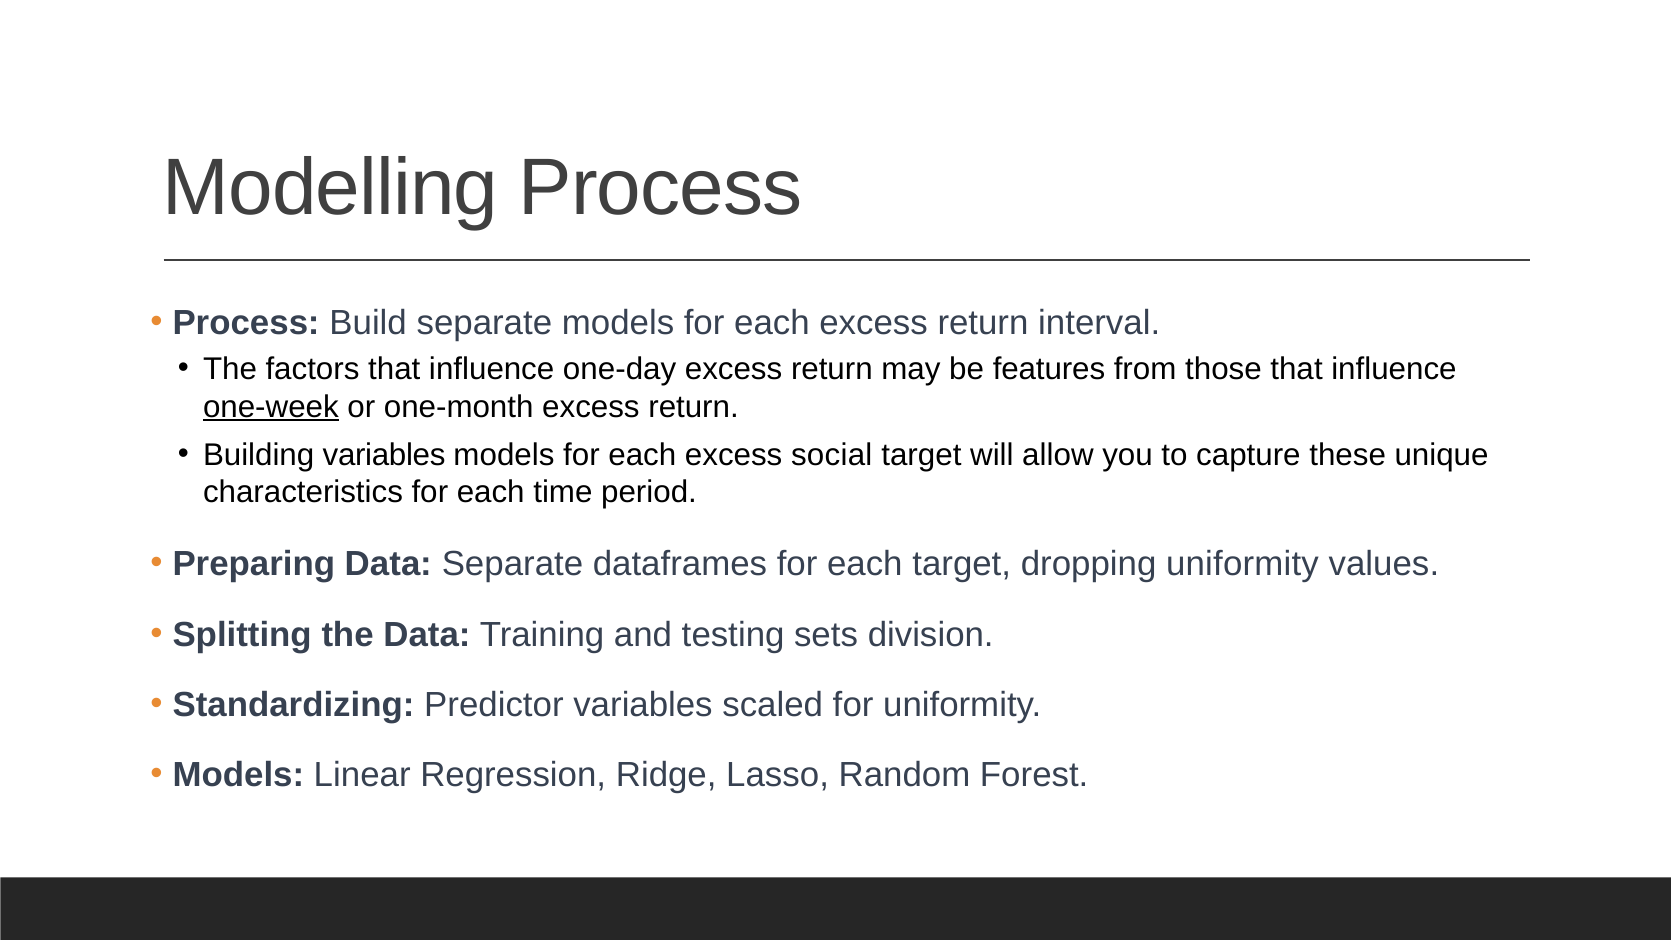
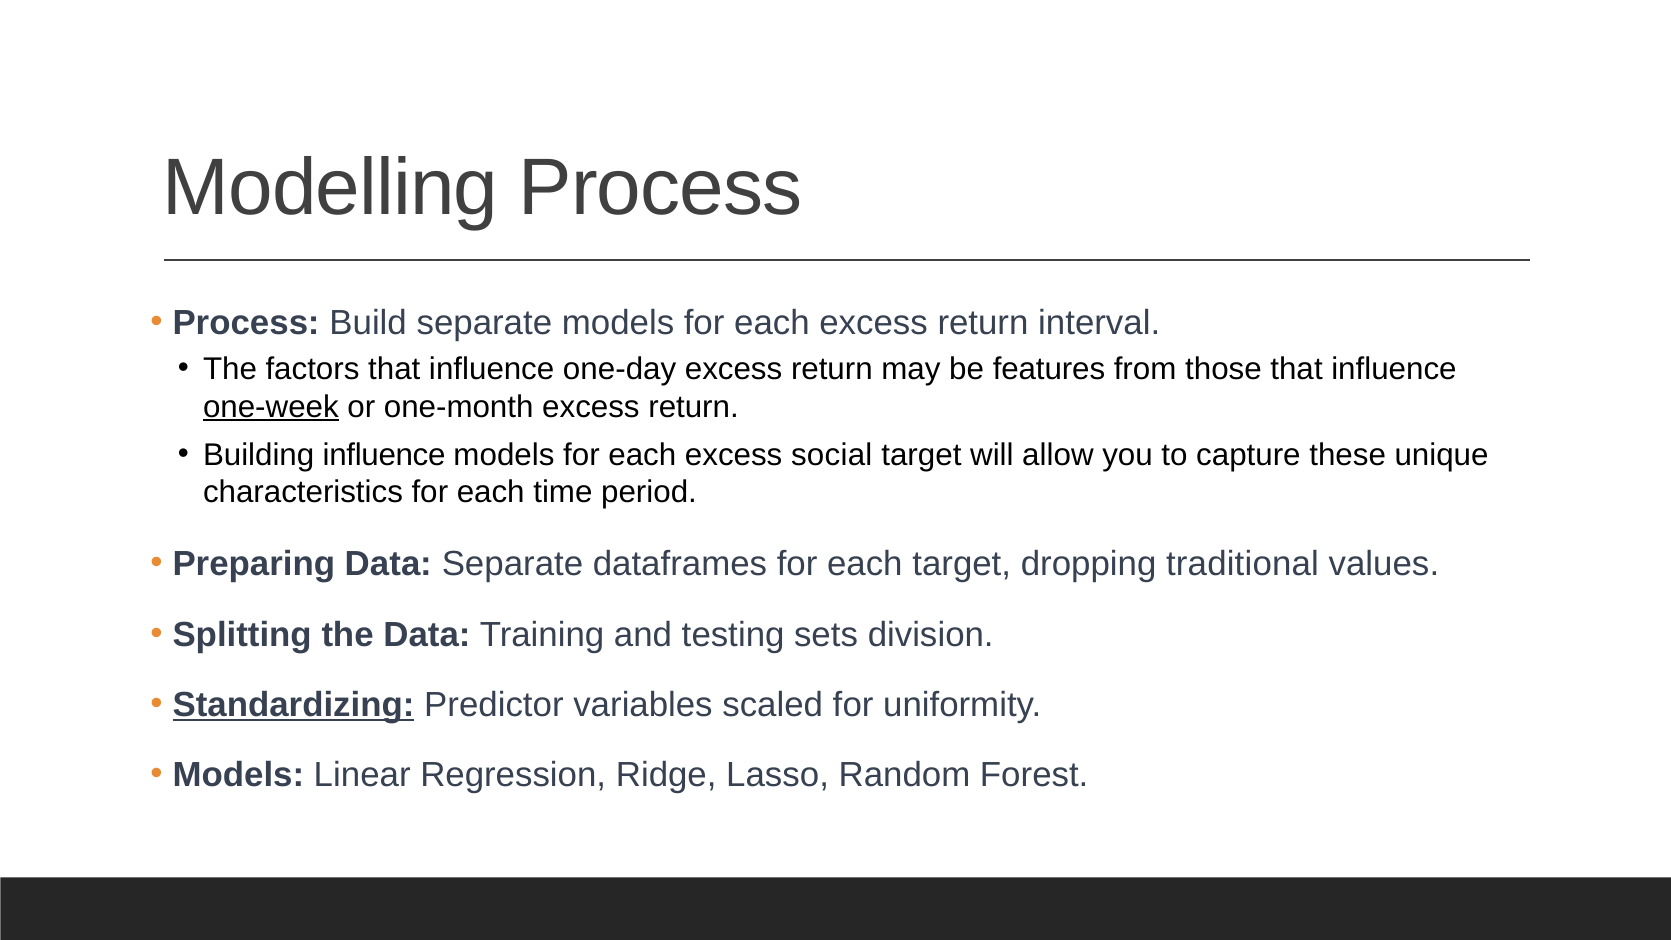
Building variables: variables -> influence
dropping uniformity: uniformity -> traditional
Standardizing underline: none -> present
